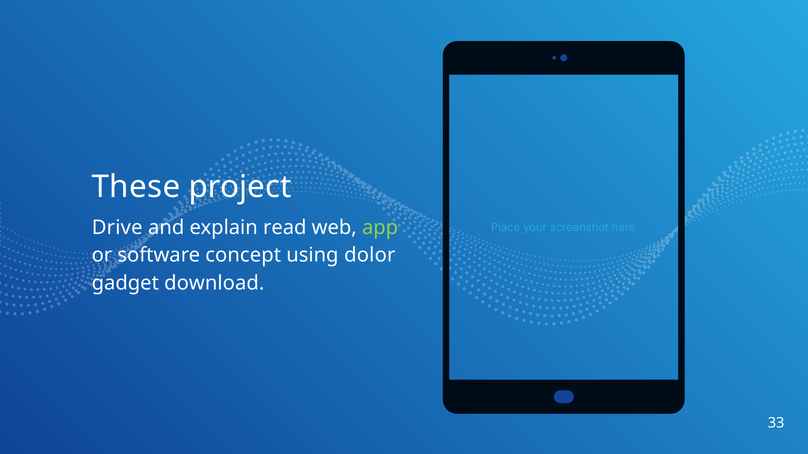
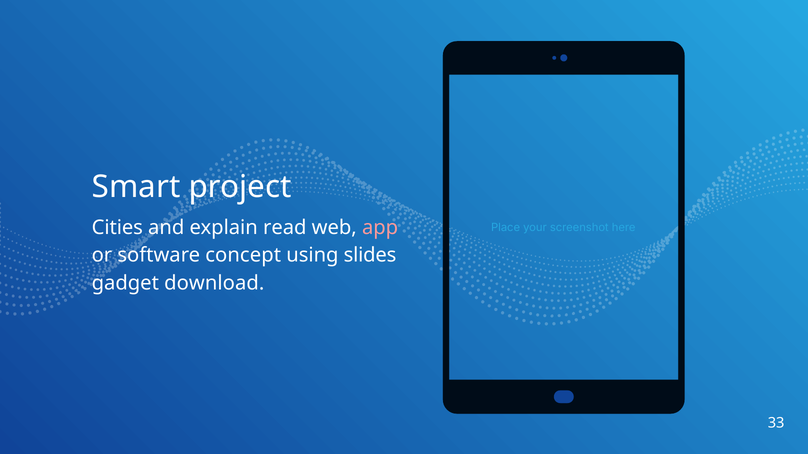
These: These -> Smart
Drive: Drive -> Cities
app colour: light green -> pink
dolor: dolor -> slides
